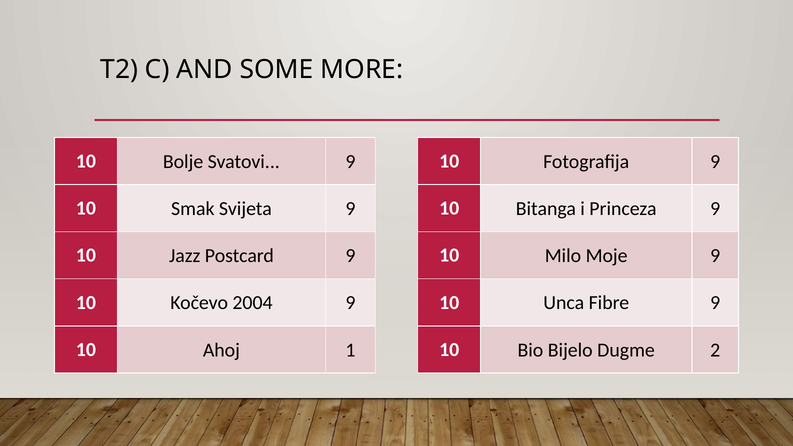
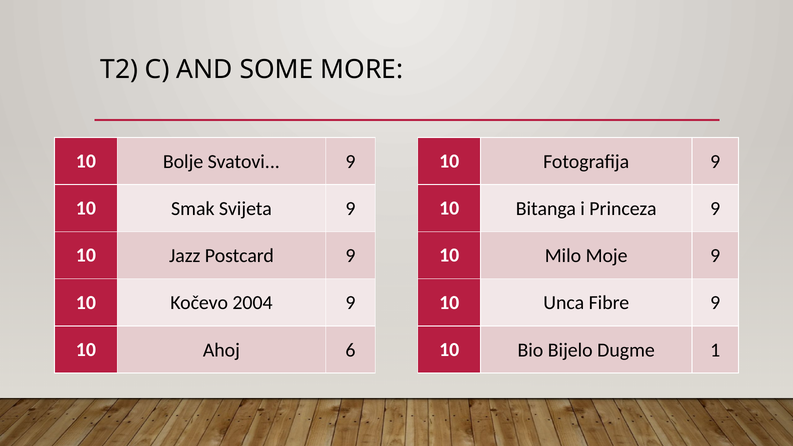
1: 1 -> 6
2: 2 -> 1
